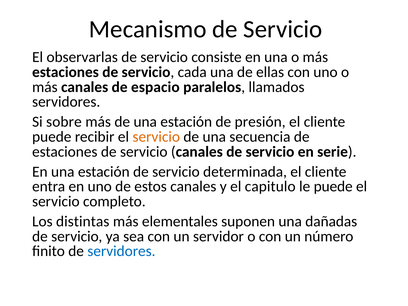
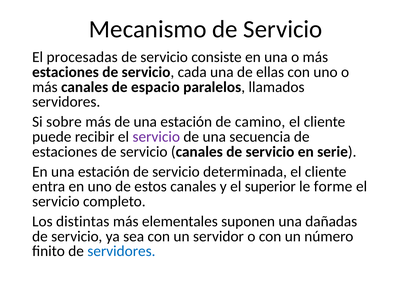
observarlas: observarlas -> procesadas
presión: presión -> camino
servicio at (156, 137) colour: orange -> purple
capitulo: capitulo -> superior
le puede: puede -> forme
